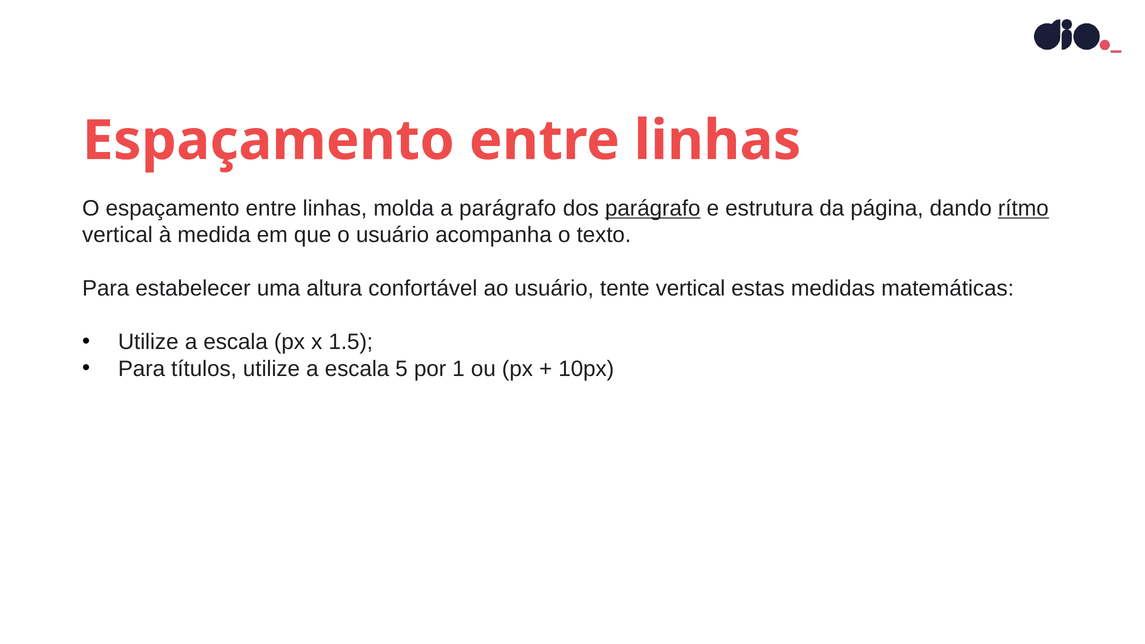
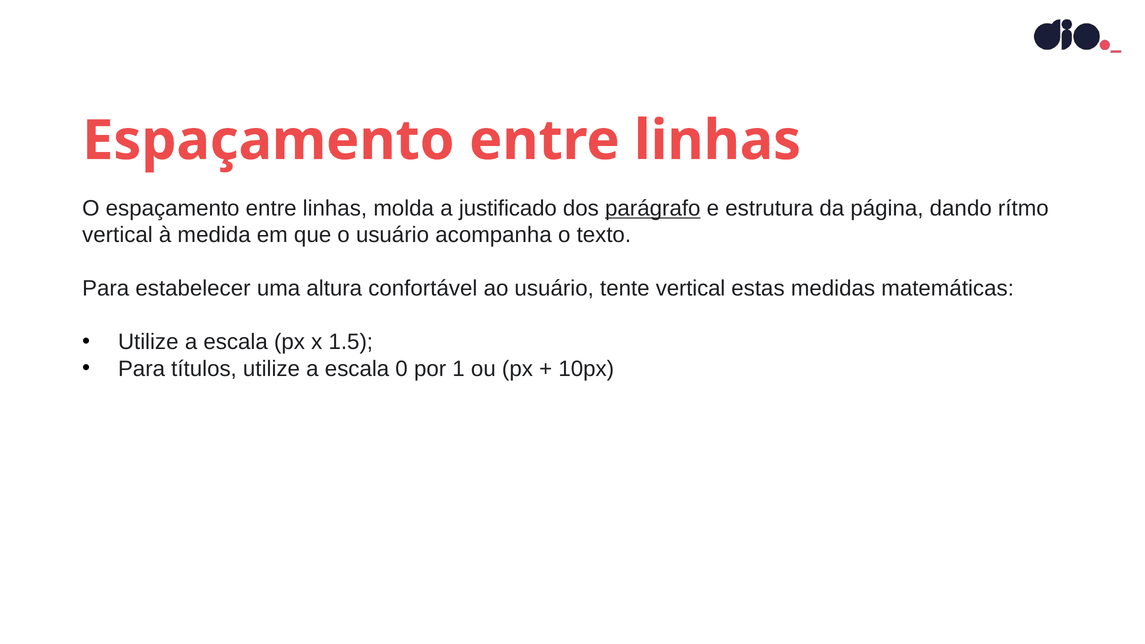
a parágrafo: parágrafo -> justificado
rítmo underline: present -> none
5: 5 -> 0
